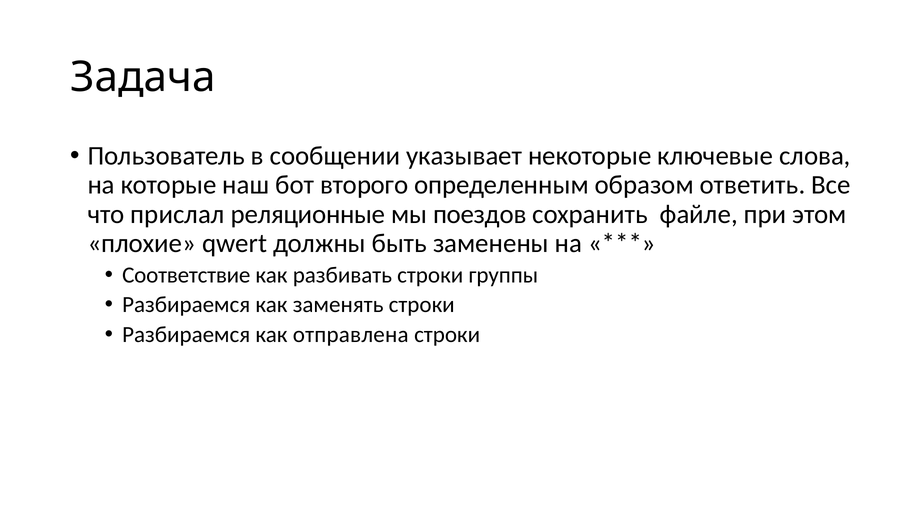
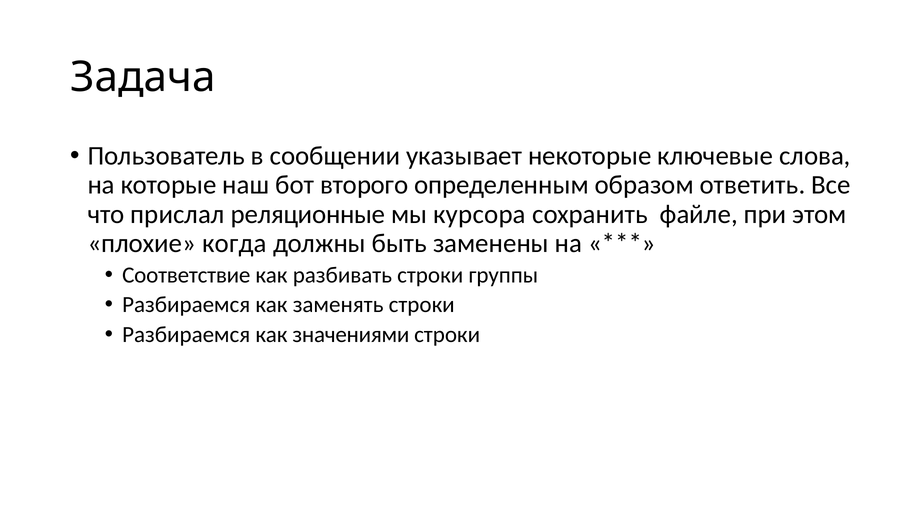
поездов: поездов -> курсора
qwert: qwert -> когда
отправлена: отправлена -> значениями
